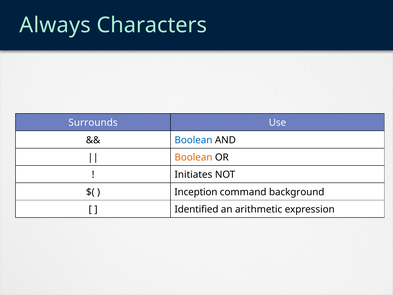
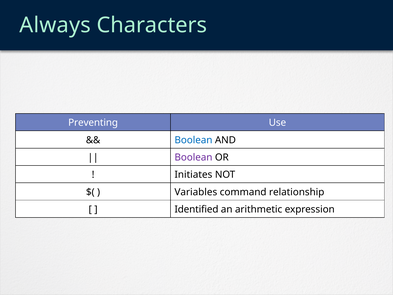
Surrounds: Surrounds -> Preventing
Boolean at (193, 157) colour: orange -> purple
Inception: Inception -> Variables
background: background -> relationship
